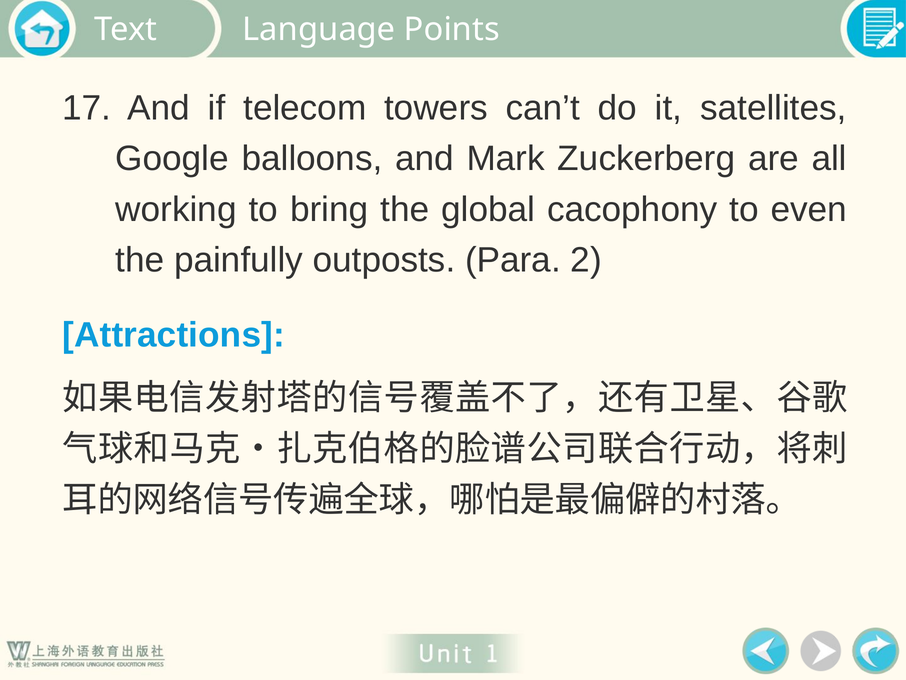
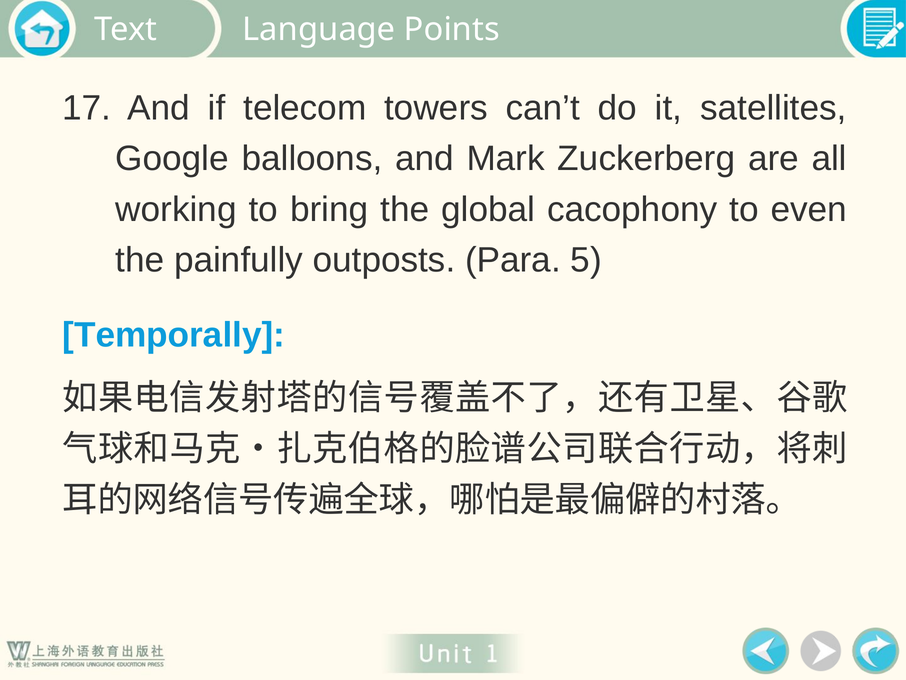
2: 2 -> 5
Attractions: Attractions -> Temporally
